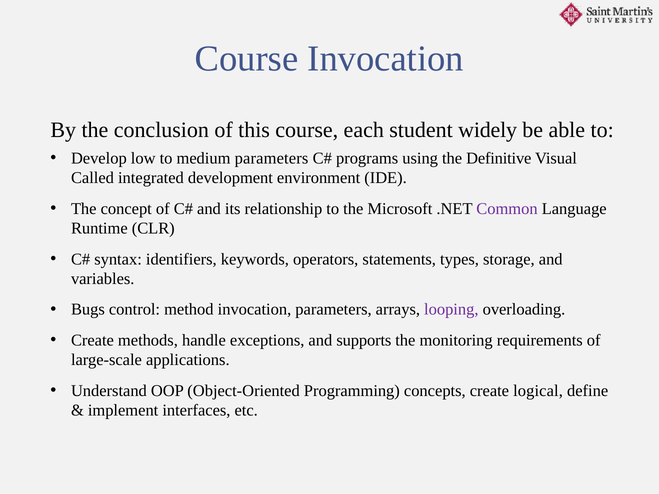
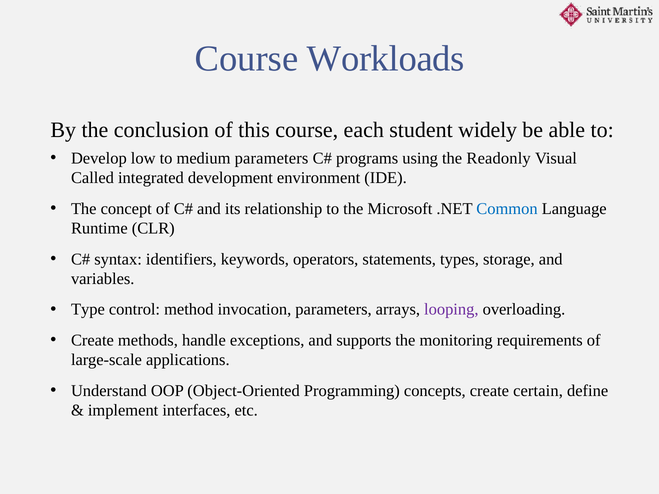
Course Invocation: Invocation -> Workloads
Definitive: Definitive -> Readonly
Common colour: purple -> blue
Bugs: Bugs -> Type
logical: logical -> certain
